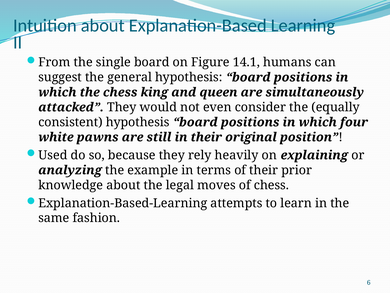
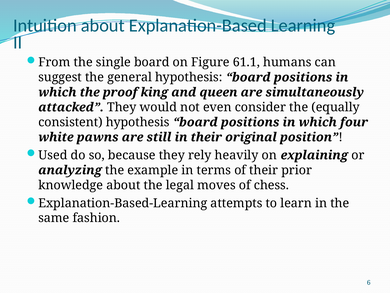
14.1: 14.1 -> 61.1
the chess: chess -> proof
